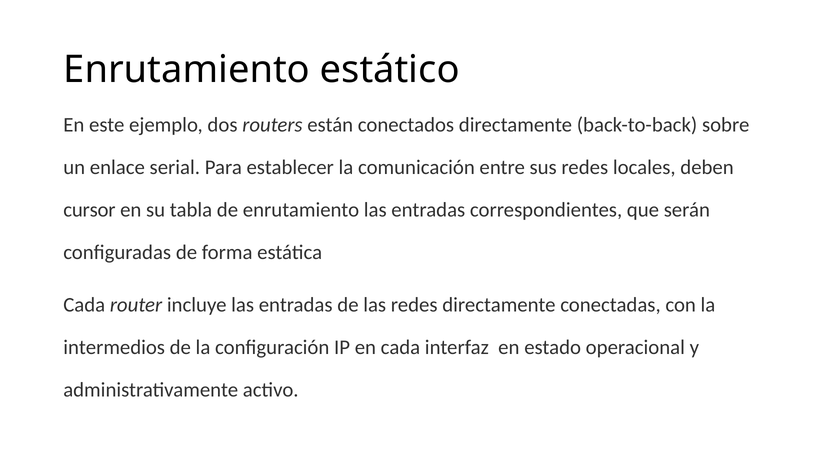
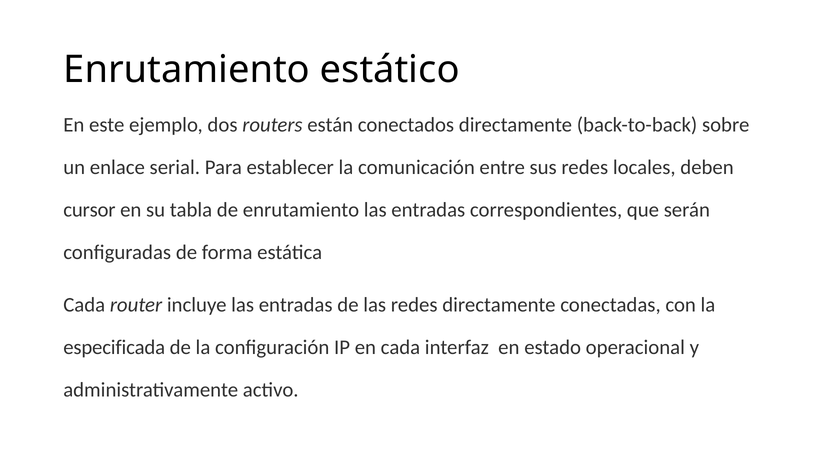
intermedios: intermedios -> especificada
